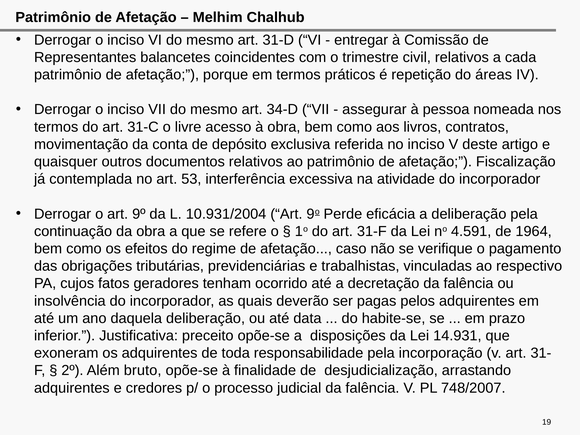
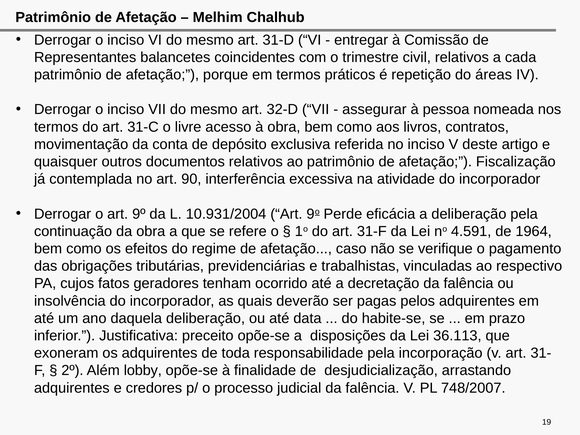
34-D: 34-D -> 32-D
53: 53 -> 90
14.931: 14.931 -> 36.113
bruto: bruto -> lobby
